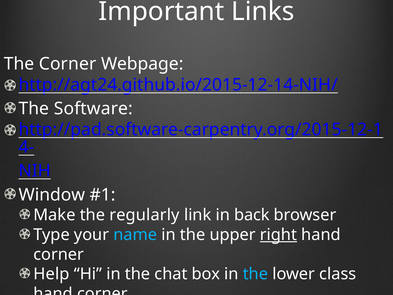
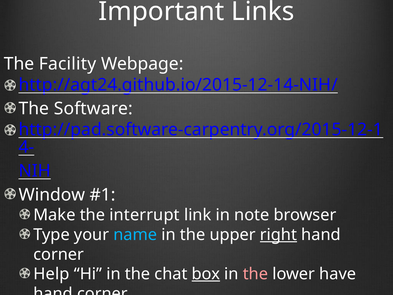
The Corner: Corner -> Facility
regularly: regularly -> interrupt
in back: back -> note
box underline: none -> present
the at (255, 274) colour: light blue -> pink
class: class -> have
